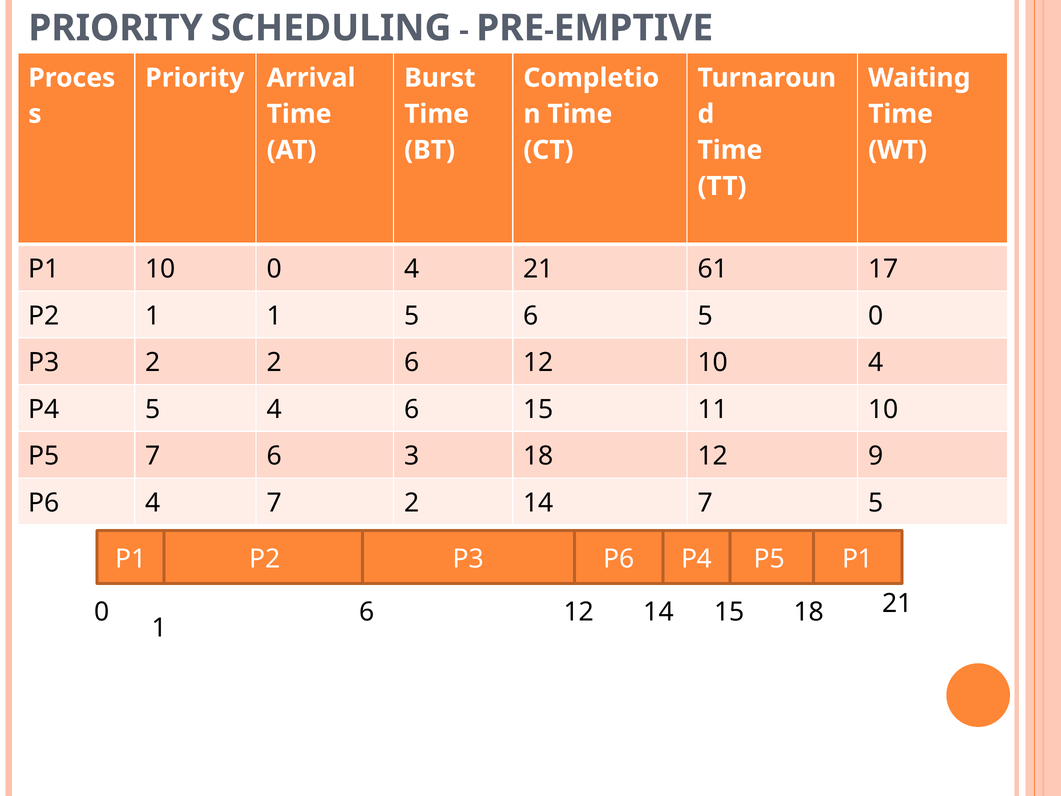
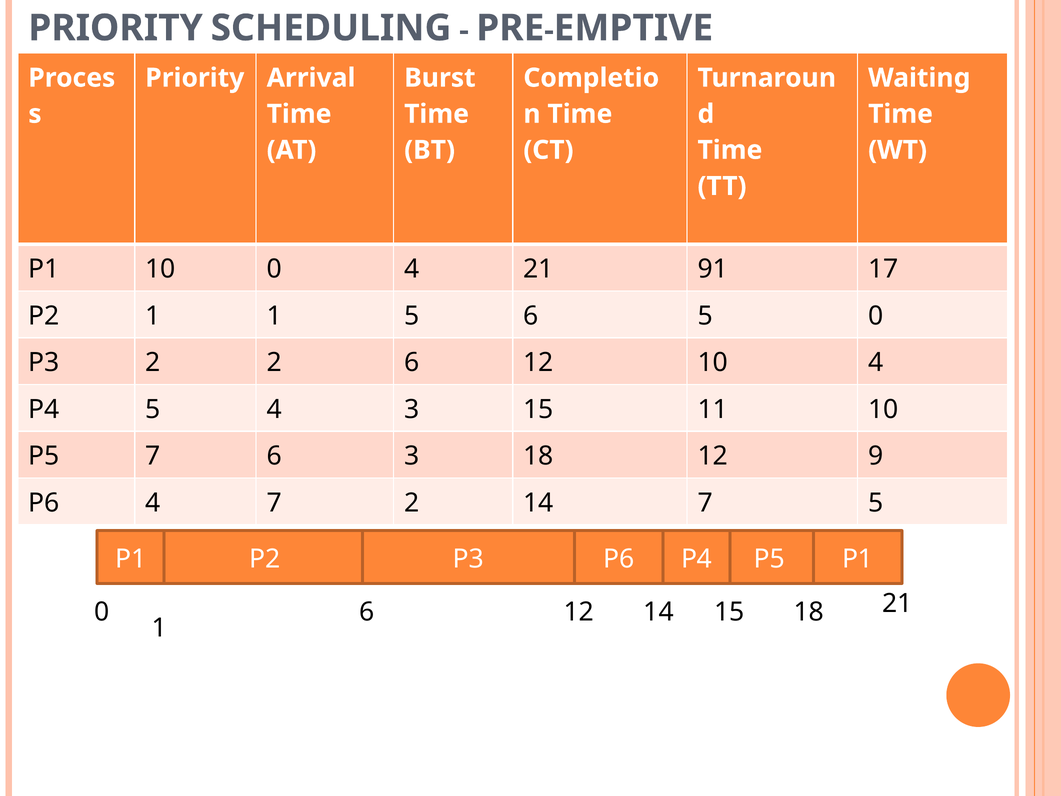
61: 61 -> 91
4 6: 6 -> 3
